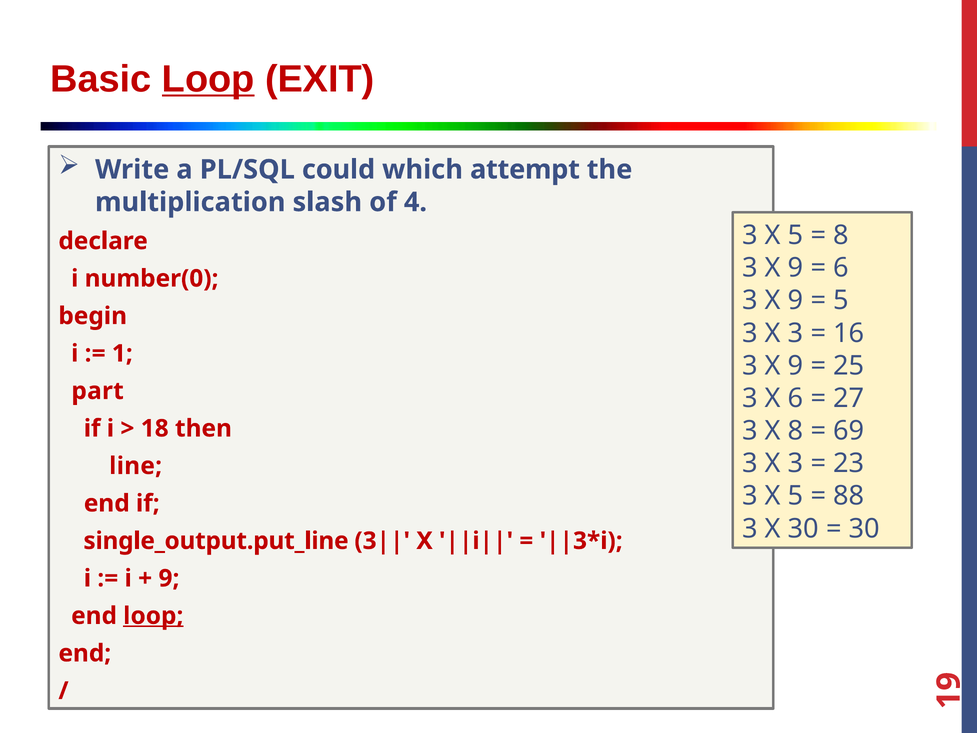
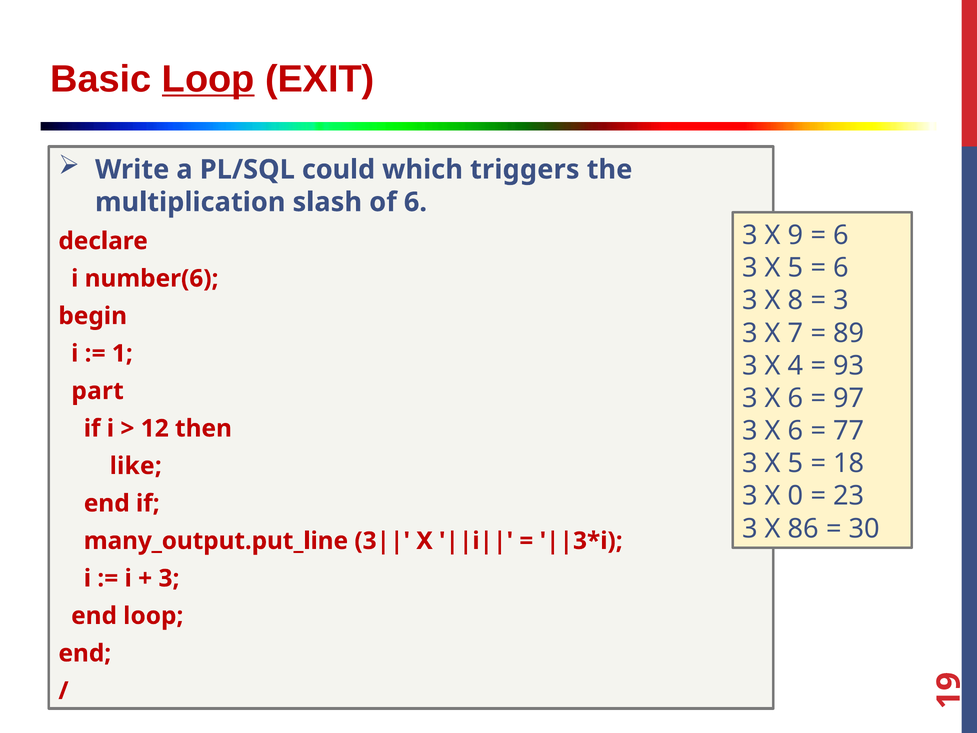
attempt: attempt -> triggers
of 4: 4 -> 6
5 at (796, 235): 5 -> 9
8 at (841, 235): 8 -> 6
9 at (796, 268): 9 -> 5
number(0: number(0 -> number(6
9 at (796, 300): 9 -> 8
5 at (841, 300): 5 -> 3
3 at (796, 333): 3 -> 7
16: 16 -> 89
9 at (796, 366): 9 -> 4
25: 25 -> 93
27: 27 -> 97
8 at (796, 431): 8 -> 6
69: 69 -> 77
18: 18 -> 12
3 at (796, 463): 3 -> 5
23: 23 -> 18
line: line -> like
5 at (796, 496): 5 -> 0
88: 88 -> 23
X 30: 30 -> 86
single_output.put_line: single_output.put_line -> many_output.put_line
9 at (169, 578): 9 -> 3
loop at (153, 616) underline: present -> none
